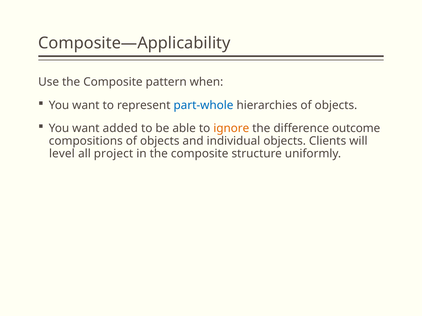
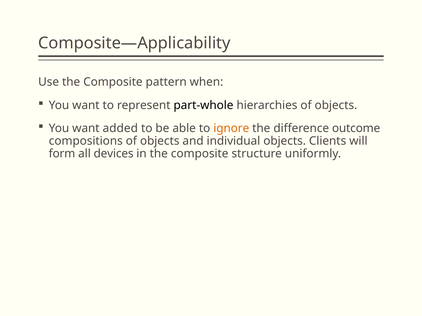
part-whole colour: blue -> black
level: level -> form
project: project -> devices
